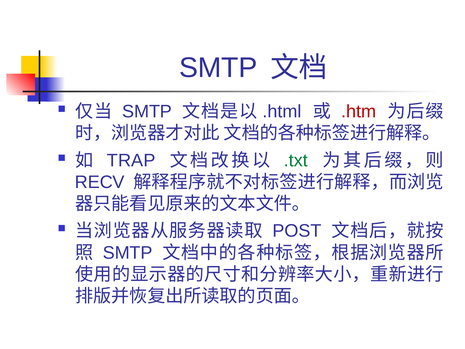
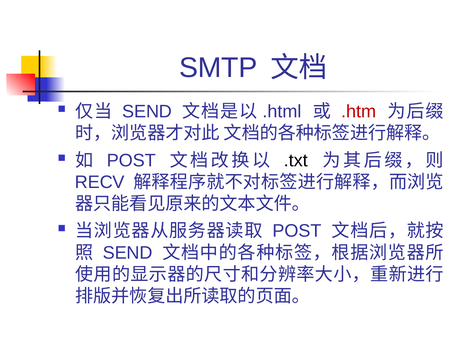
SMTP at (147, 111): SMTP -> SEND
TRAP at (131, 160): TRAP -> POST
.txt colour: green -> black
SMTP at (128, 253): SMTP -> SEND
